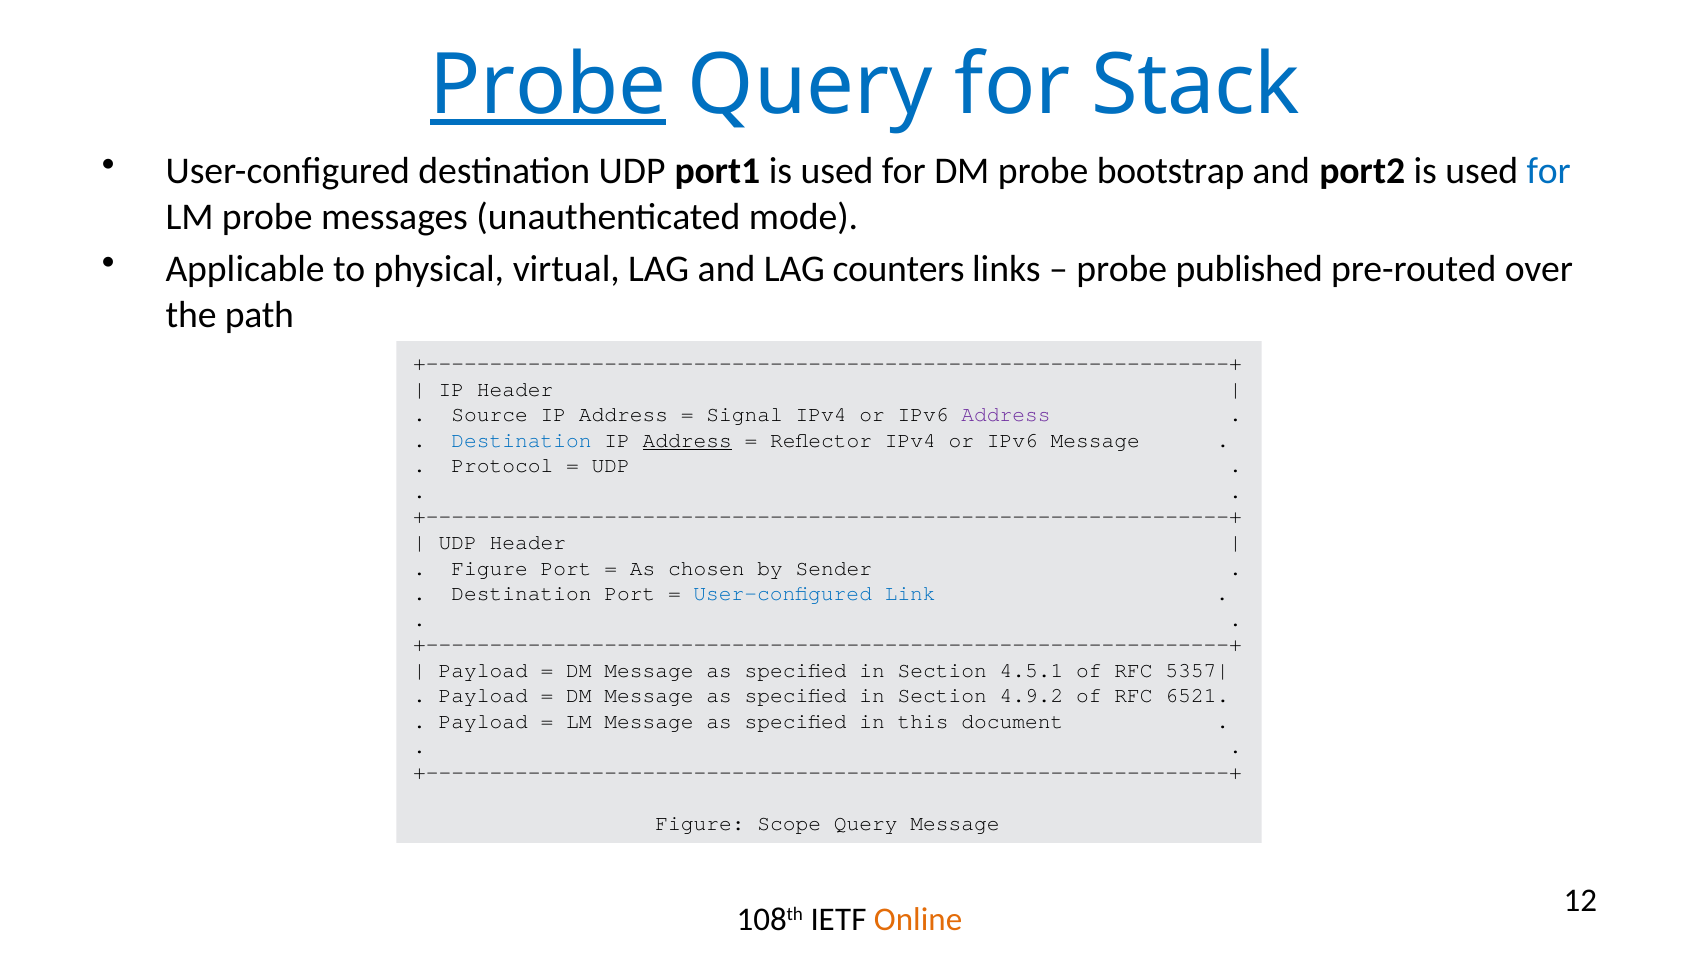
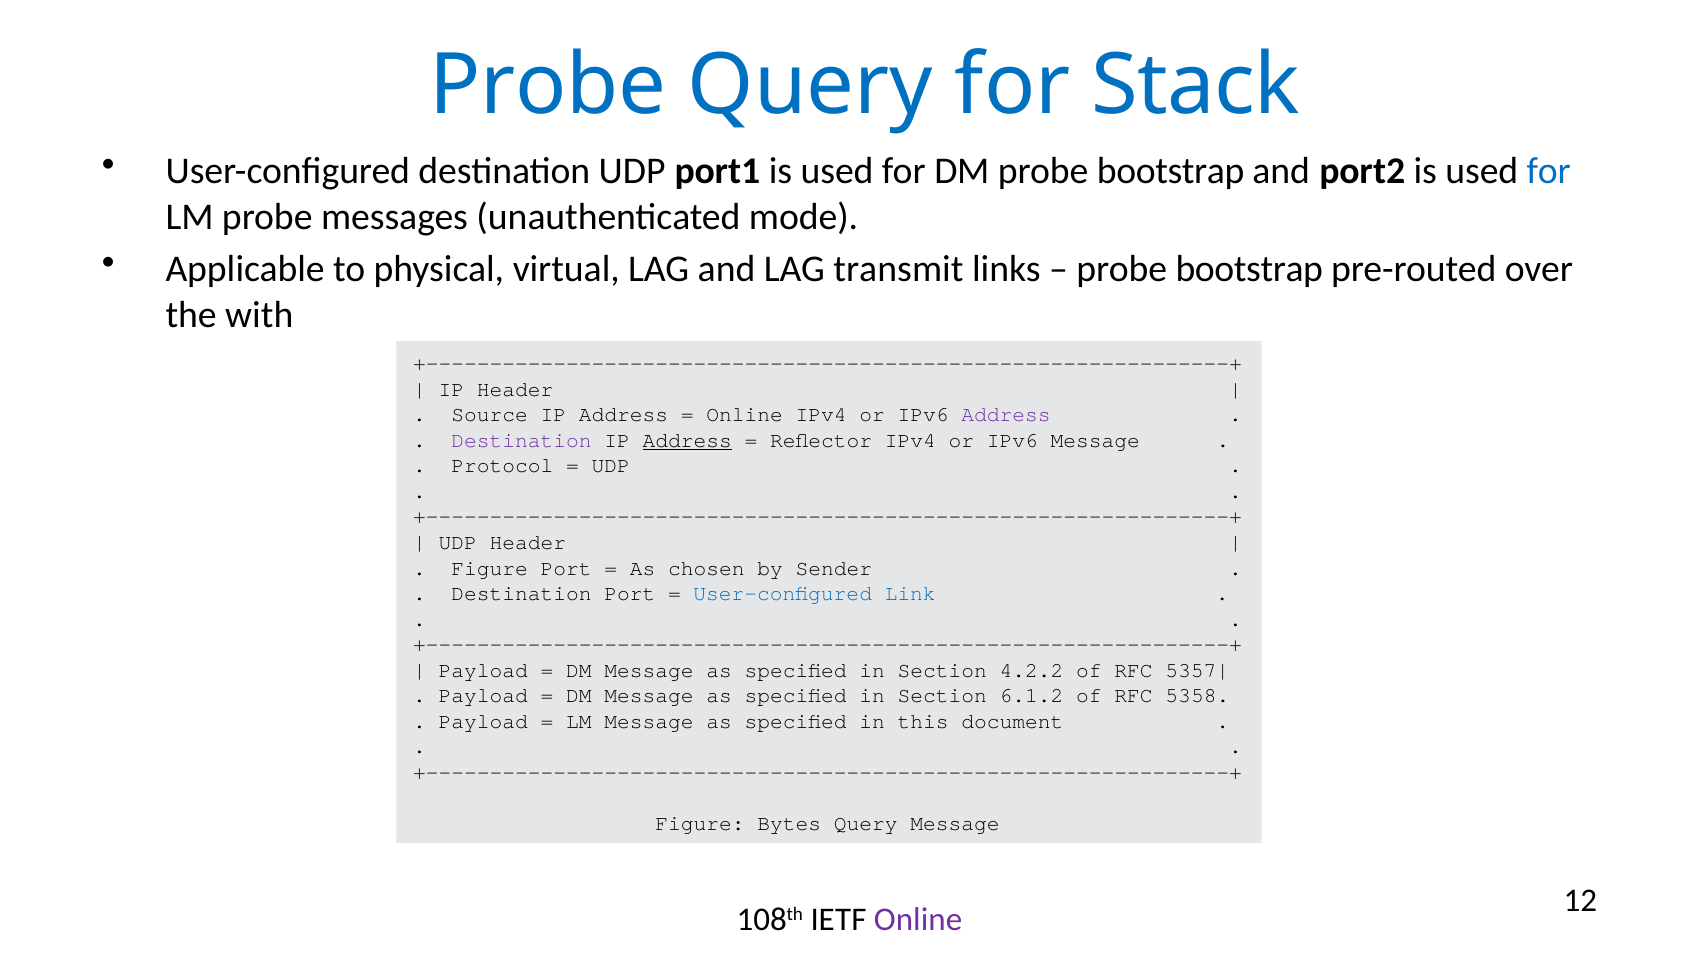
Probe at (548, 86) underline: present -> none
counters: counters -> transmit
published at (1249, 270): published -> bootstrap
path: path -> with
Signal at (745, 415): Signal -> Online
Destination at (522, 441) colour: blue -> purple
4.5.1: 4.5.1 -> 4.2.2
4.9.2: 4.9.2 -> 6.1.2
6521: 6521 -> 5358
Scope: Scope -> Bytes
Online at (918, 920) colour: orange -> purple
